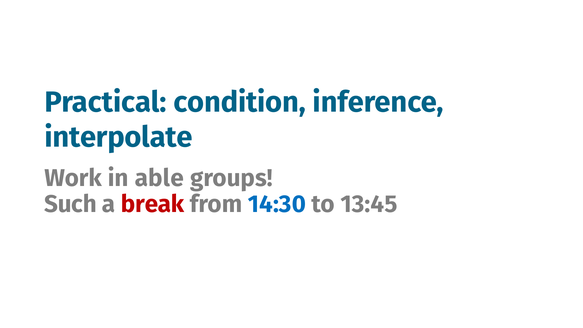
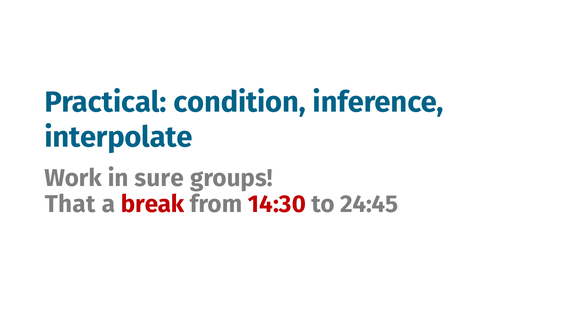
able: able -> sure
Such: Such -> That
14:30 colour: blue -> red
13:45: 13:45 -> 24:45
